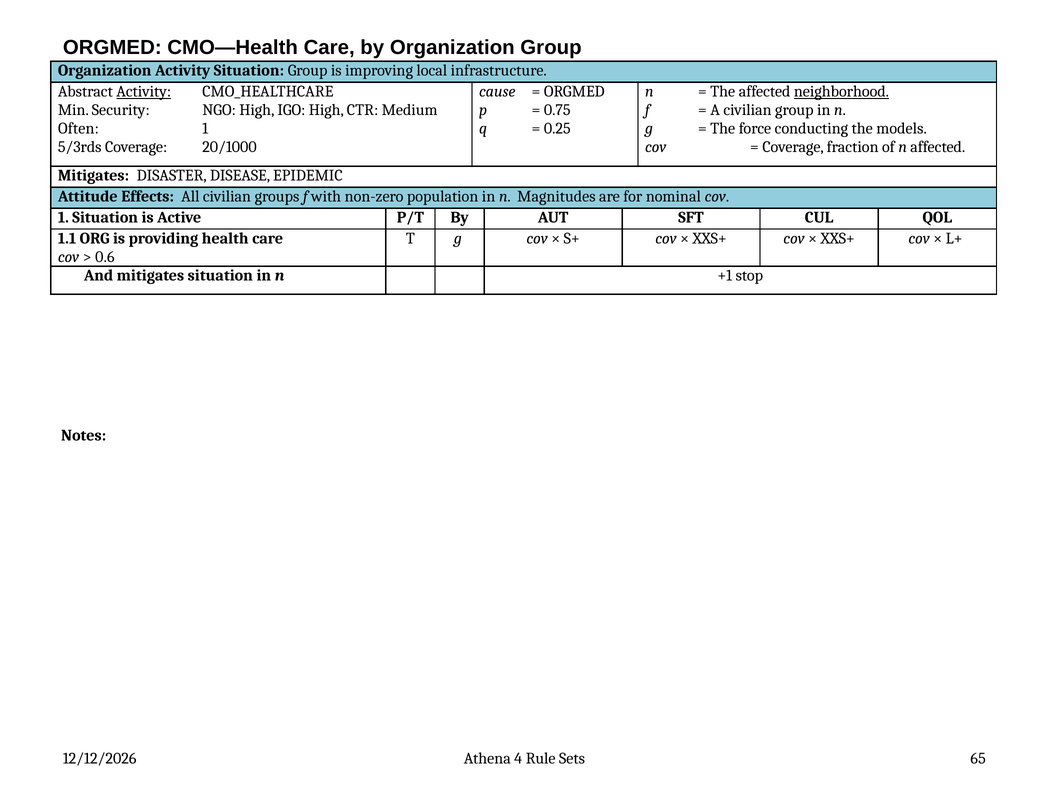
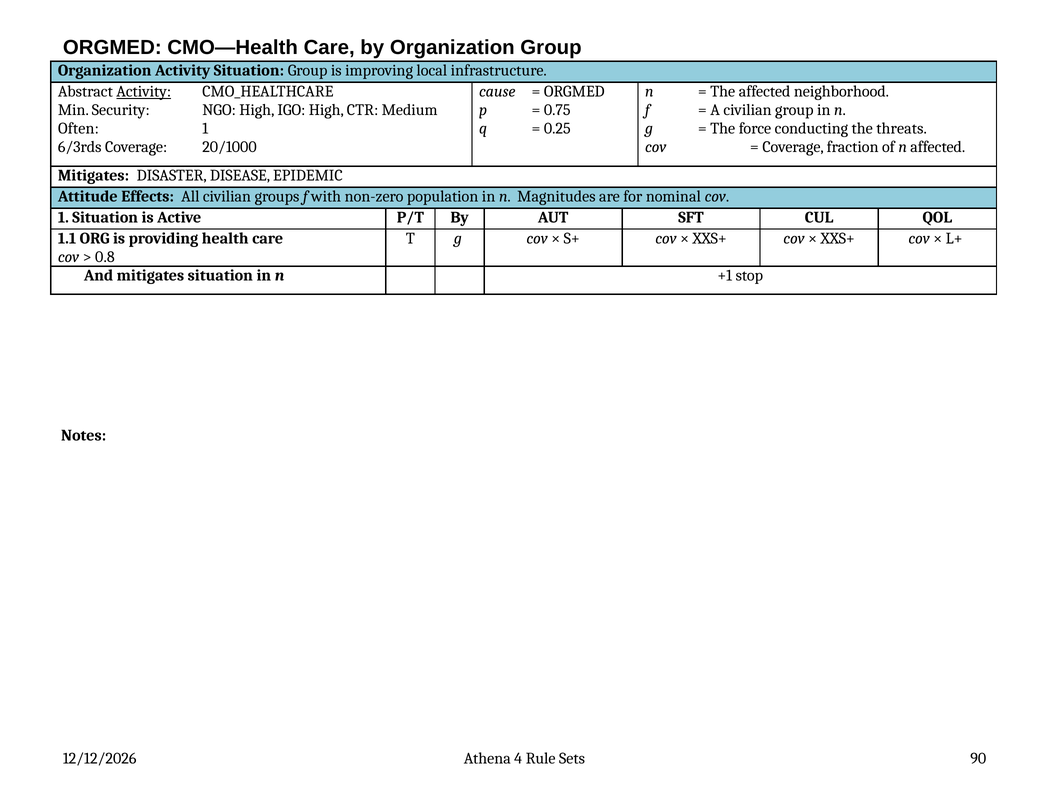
neighborhood underline: present -> none
models: models -> threats
5/3rds: 5/3rds -> 6/3rds
0.6: 0.6 -> 0.8
65: 65 -> 90
